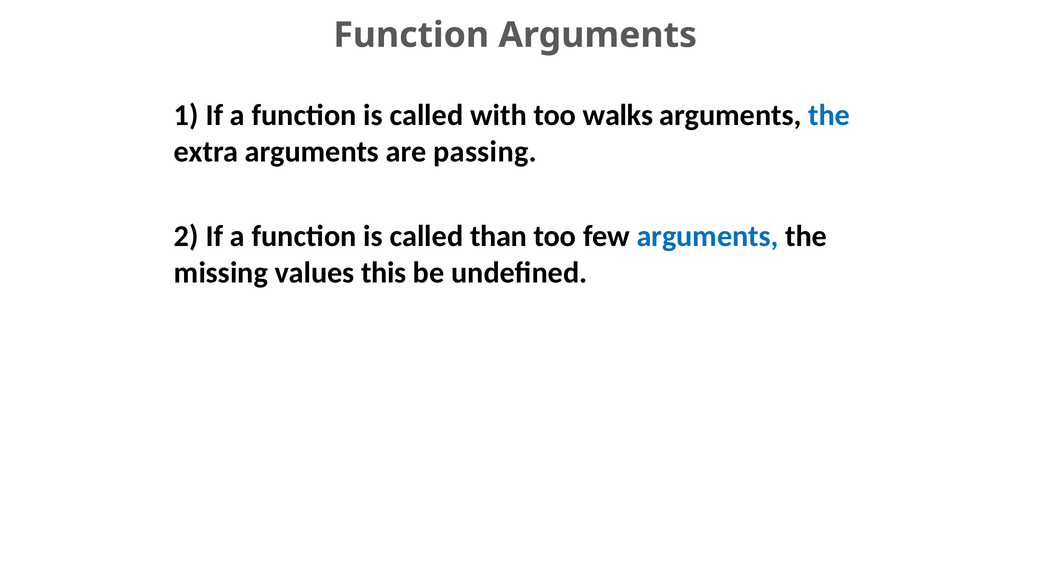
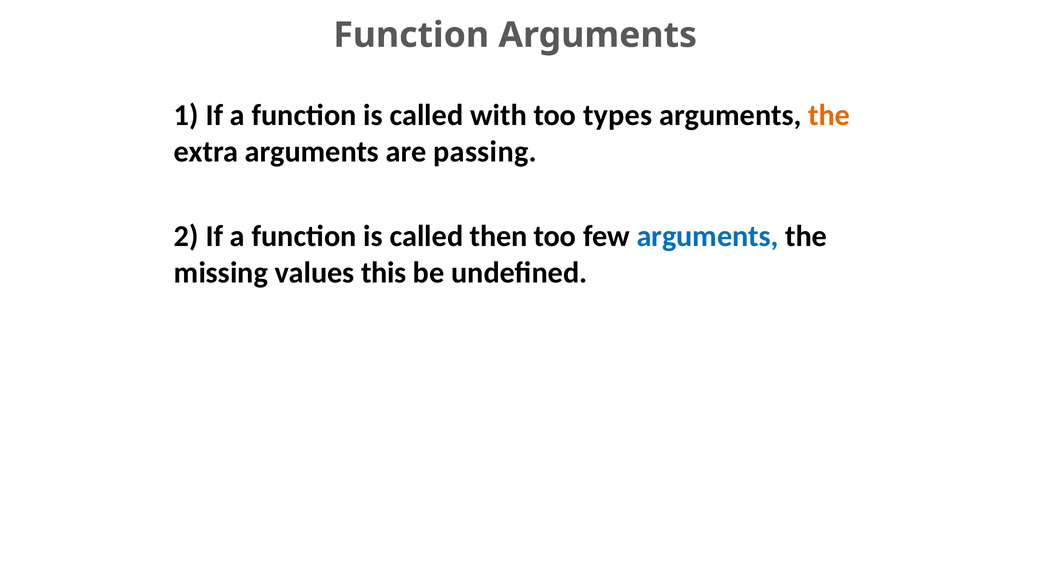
walks: walks -> types
the at (829, 115) colour: blue -> orange
than: than -> then
